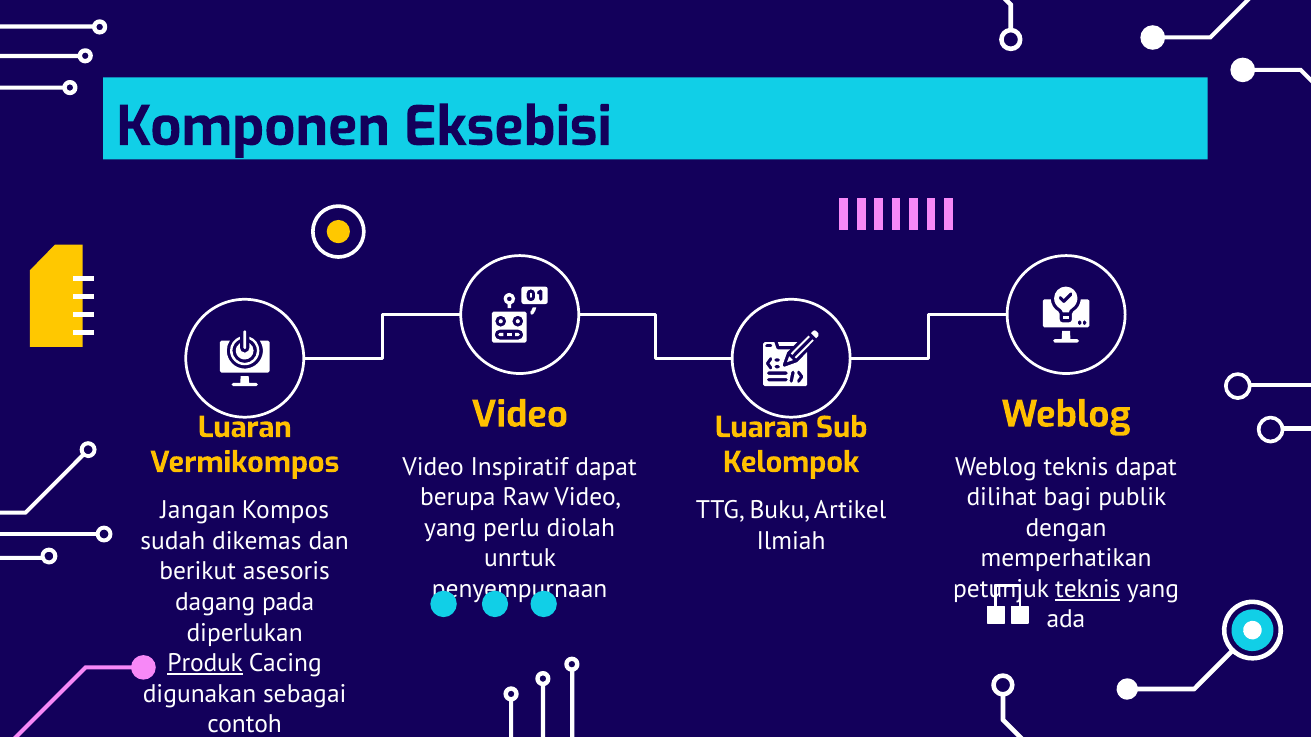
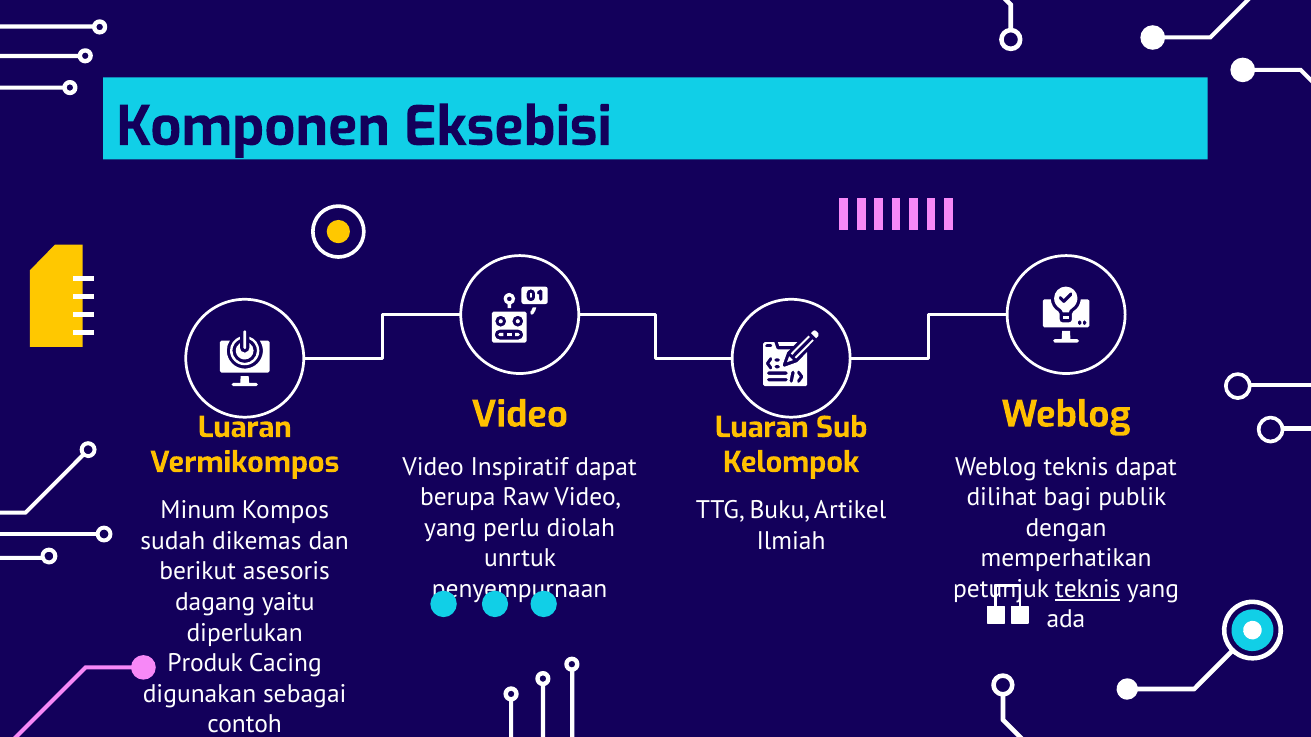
Jangan: Jangan -> Minum
pada: pada -> yaitu
Produk underline: present -> none
